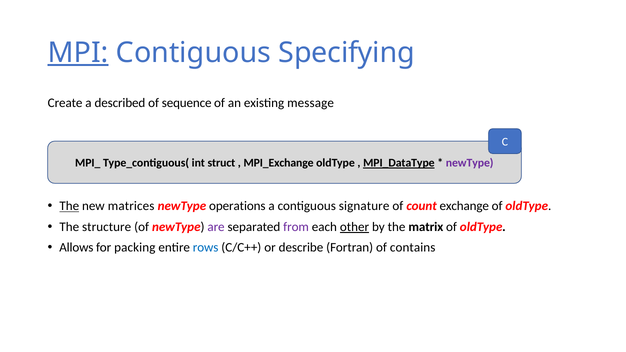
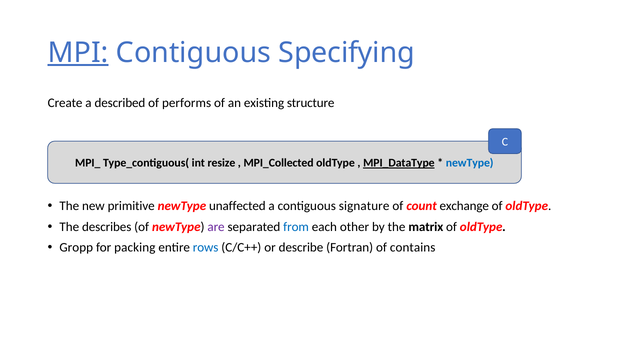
sequence: sequence -> performs
message: message -> structure
struct: struct -> resize
MPI_Exchange: MPI_Exchange -> MPI_Collected
newType at (470, 163) colour: purple -> blue
The at (69, 206) underline: present -> none
matrices: matrices -> primitive
operations: operations -> unaffected
structure: structure -> describes
from colour: purple -> blue
other underline: present -> none
Allows: Allows -> Gropp
